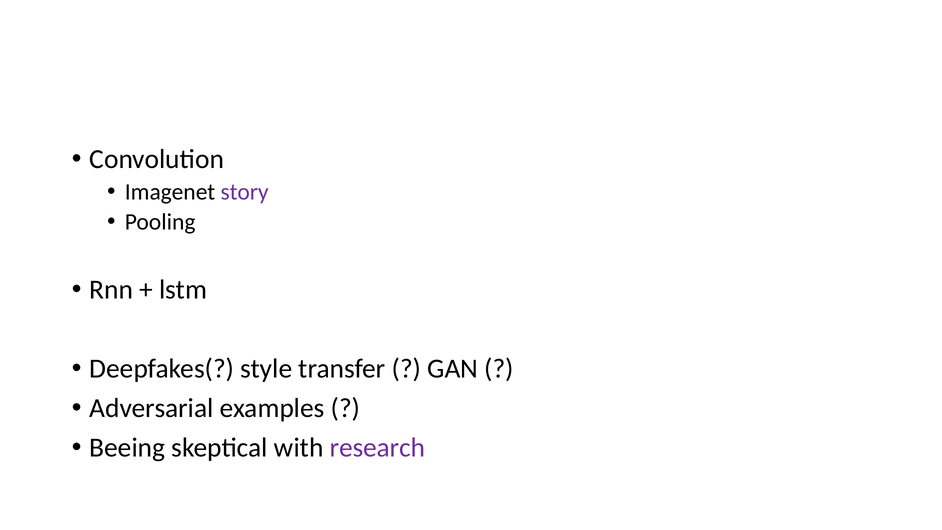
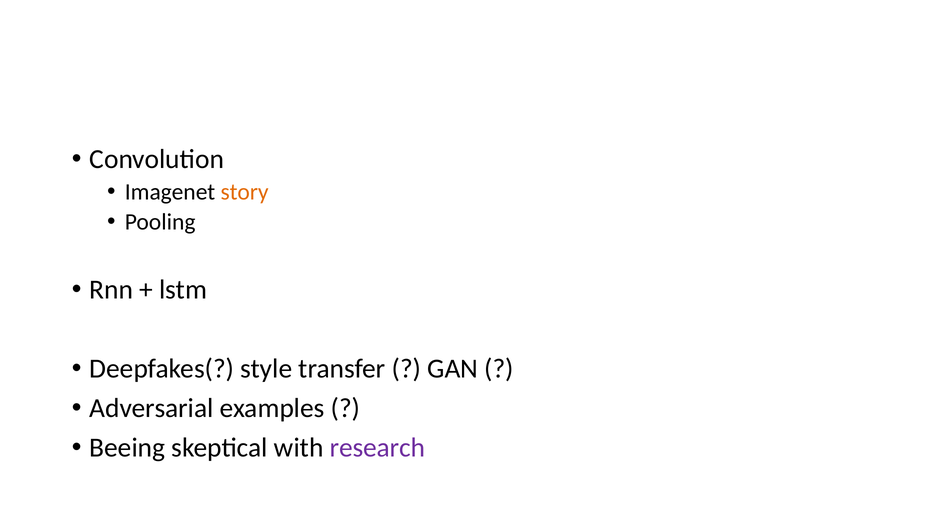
story colour: purple -> orange
